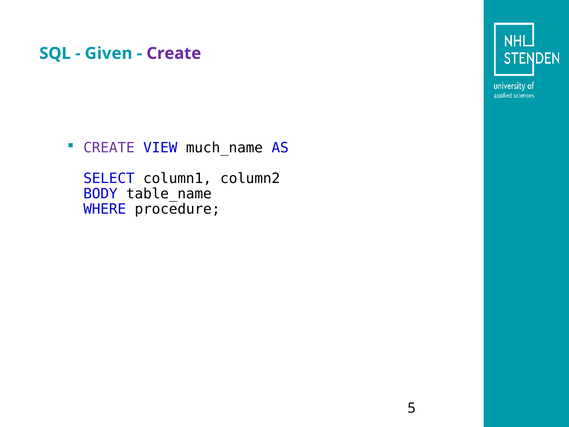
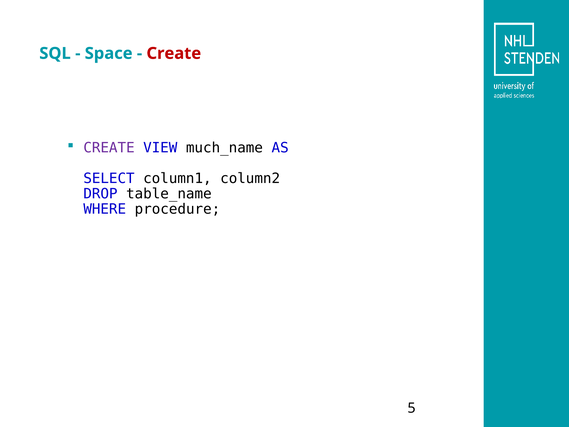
Given: Given -> Space
Create at (174, 53) colour: purple -> red
BODY: BODY -> DROP
